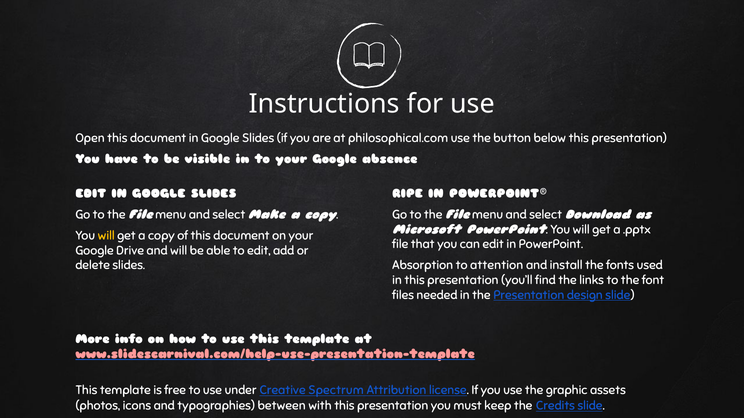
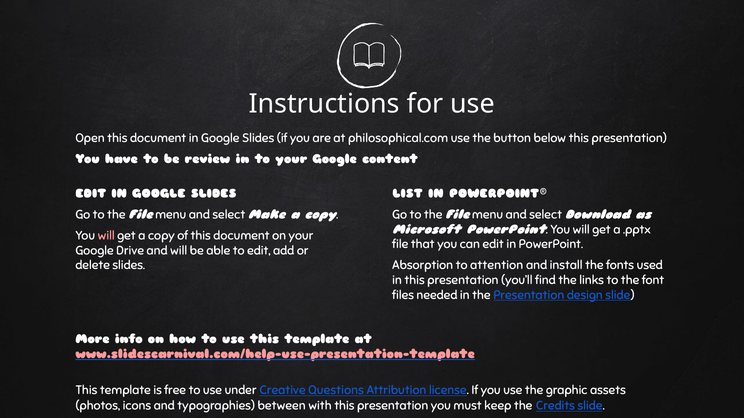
visible: visible -> review
absence: absence -> content
RIPE: RIPE -> LIST
will at (106, 236) colour: yellow -> pink
Spectrum: Spectrum -> Questions
